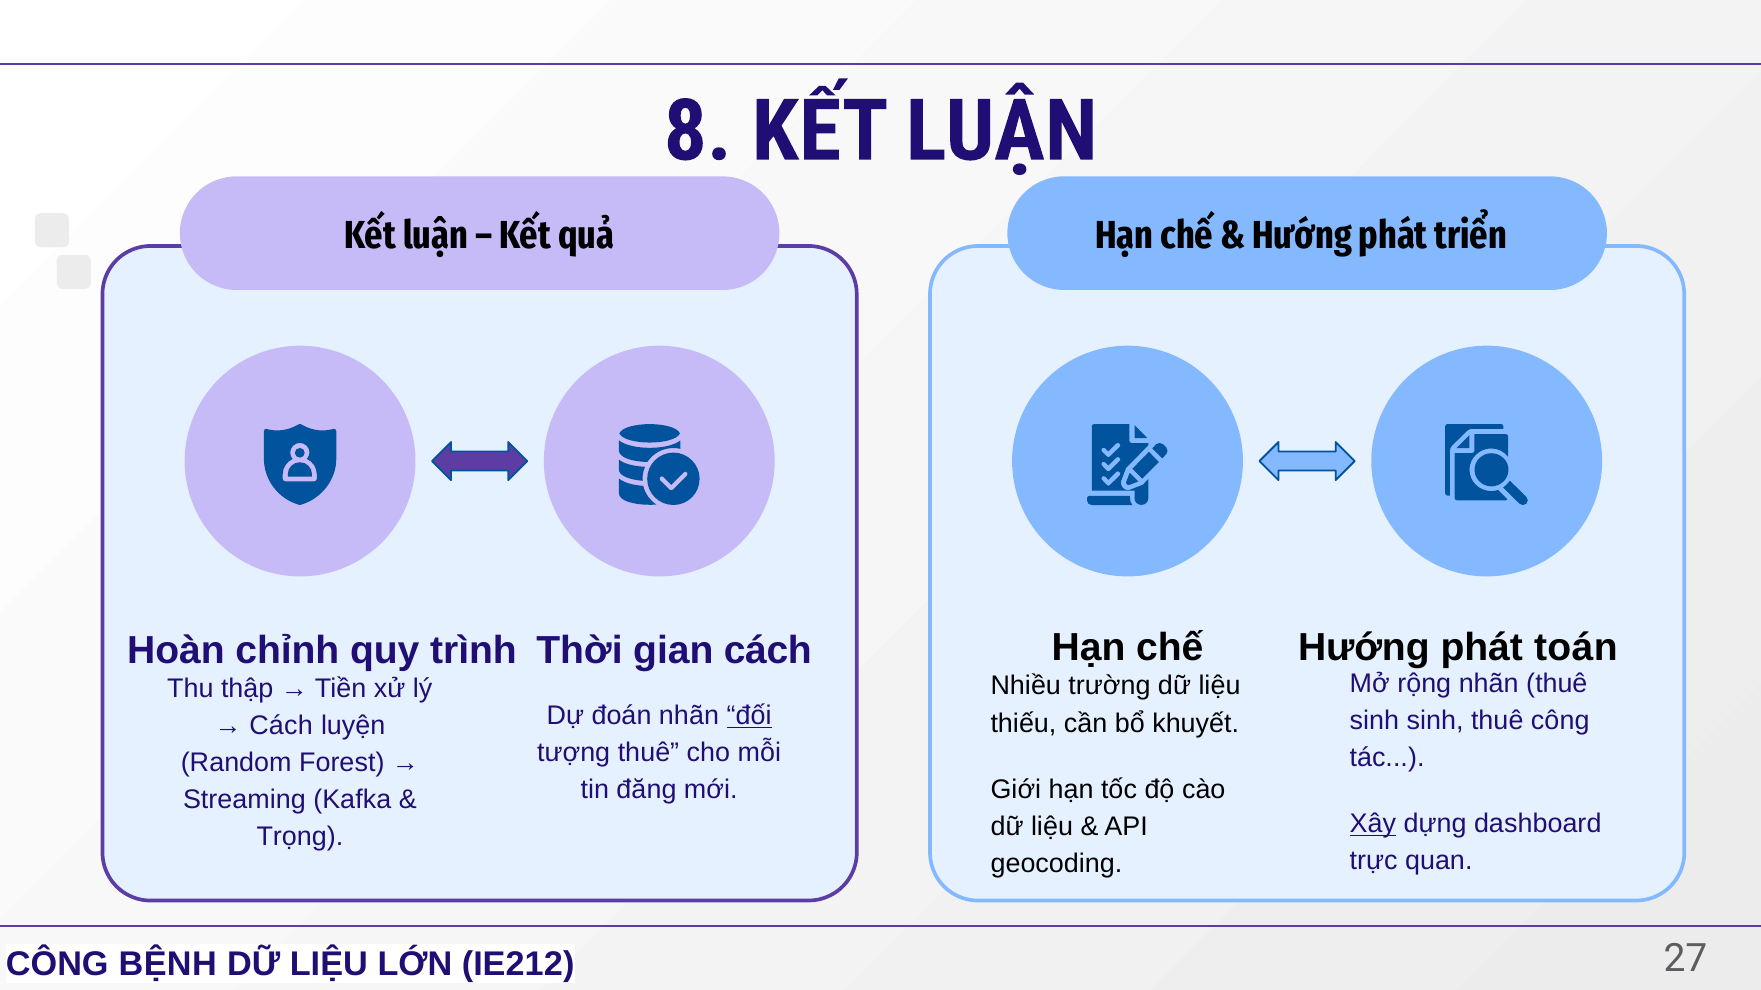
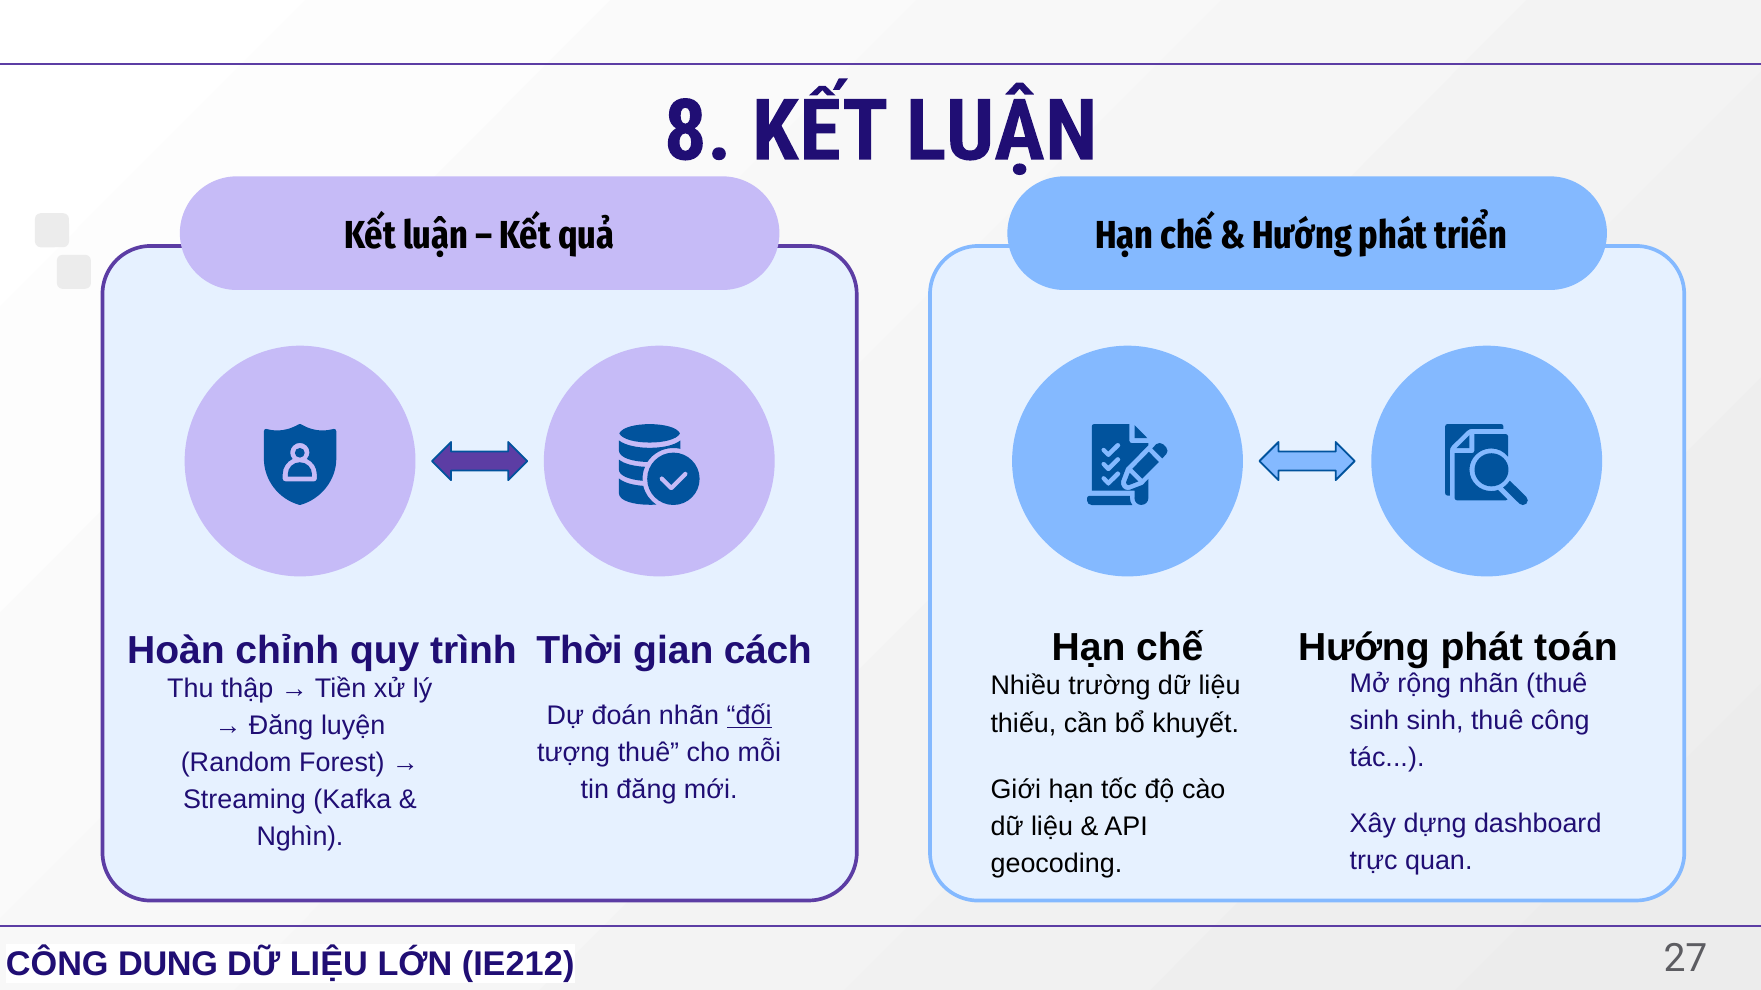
Cách at (281, 726): Cách -> Đăng
Xây underline: present -> none
Trọng: Trọng -> Nghìn
BỆNH: BỆNH -> DUNG
